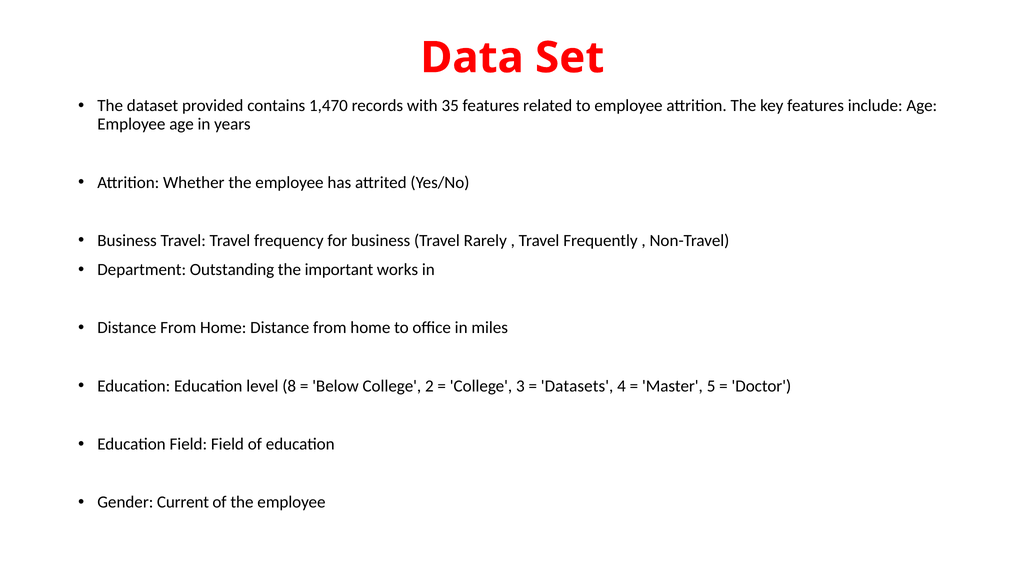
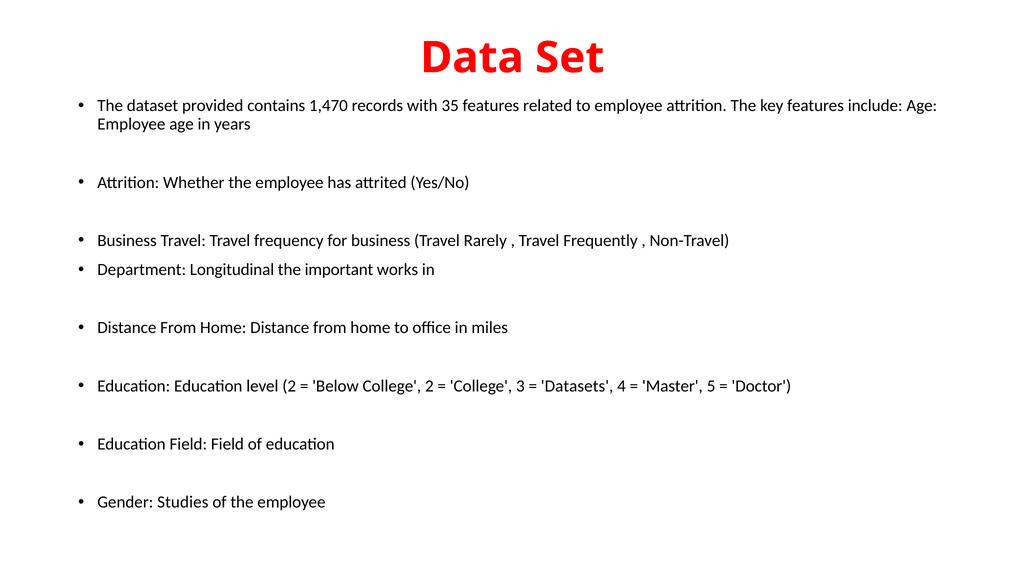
Outstanding: Outstanding -> Longitudinal
level 8: 8 -> 2
Current: Current -> Studies
